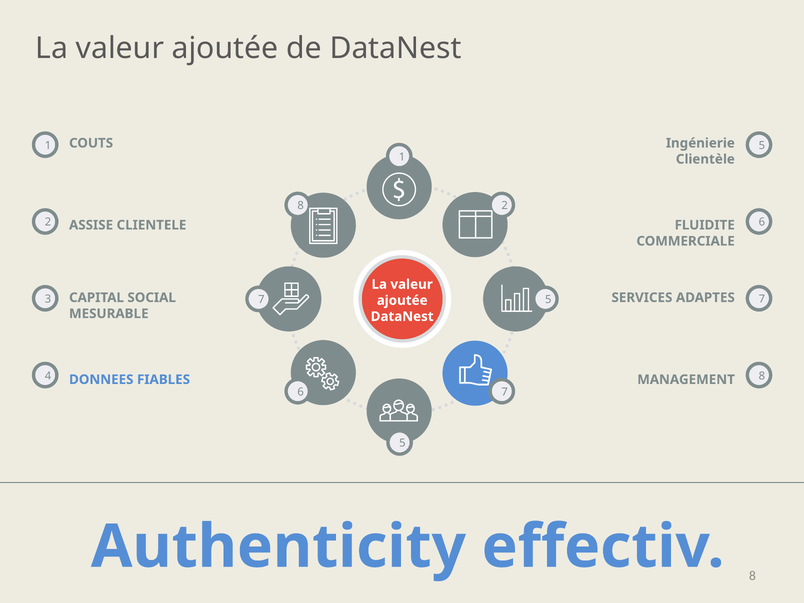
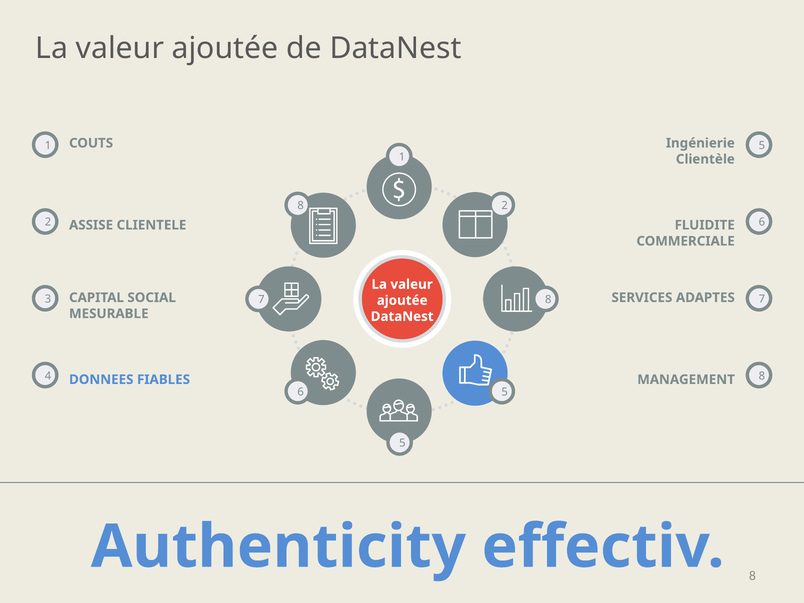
5 at (548, 300): 5 -> 8
7 at (505, 392): 7 -> 5
